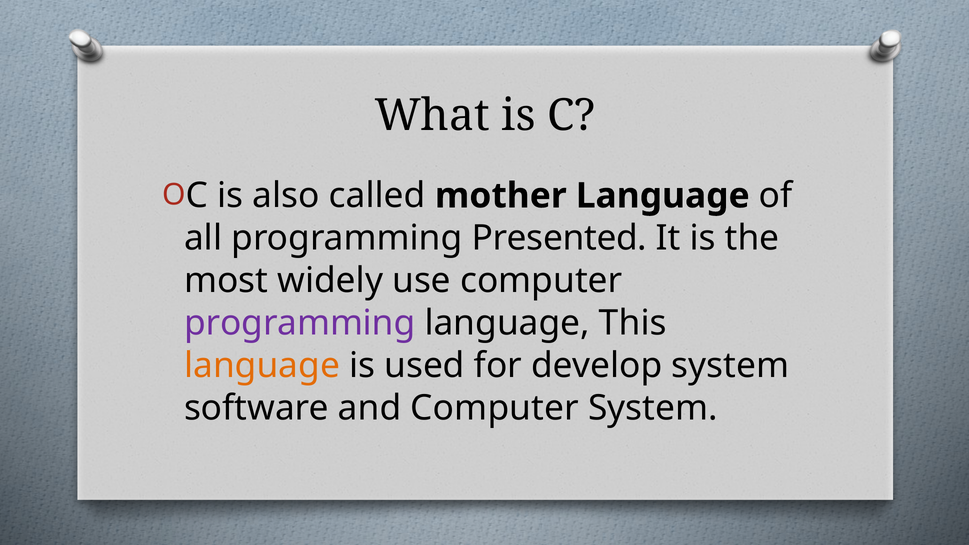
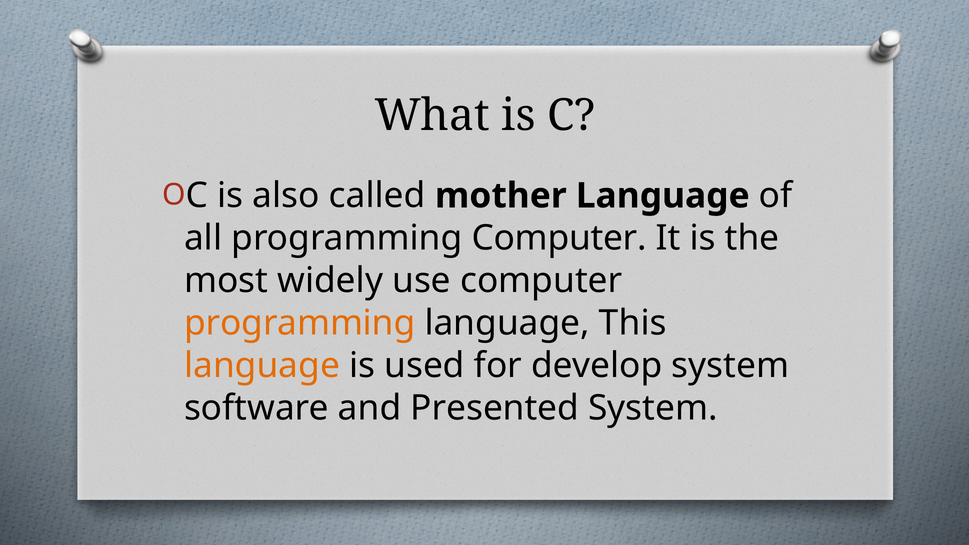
programming Presented: Presented -> Computer
programming at (300, 323) colour: purple -> orange
and Computer: Computer -> Presented
